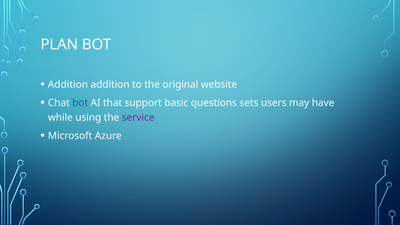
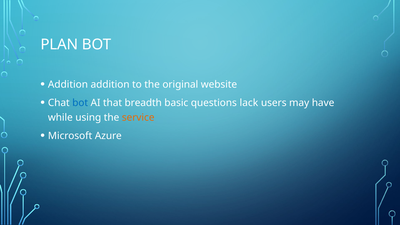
support: support -> breadth
sets: sets -> lack
service colour: purple -> orange
